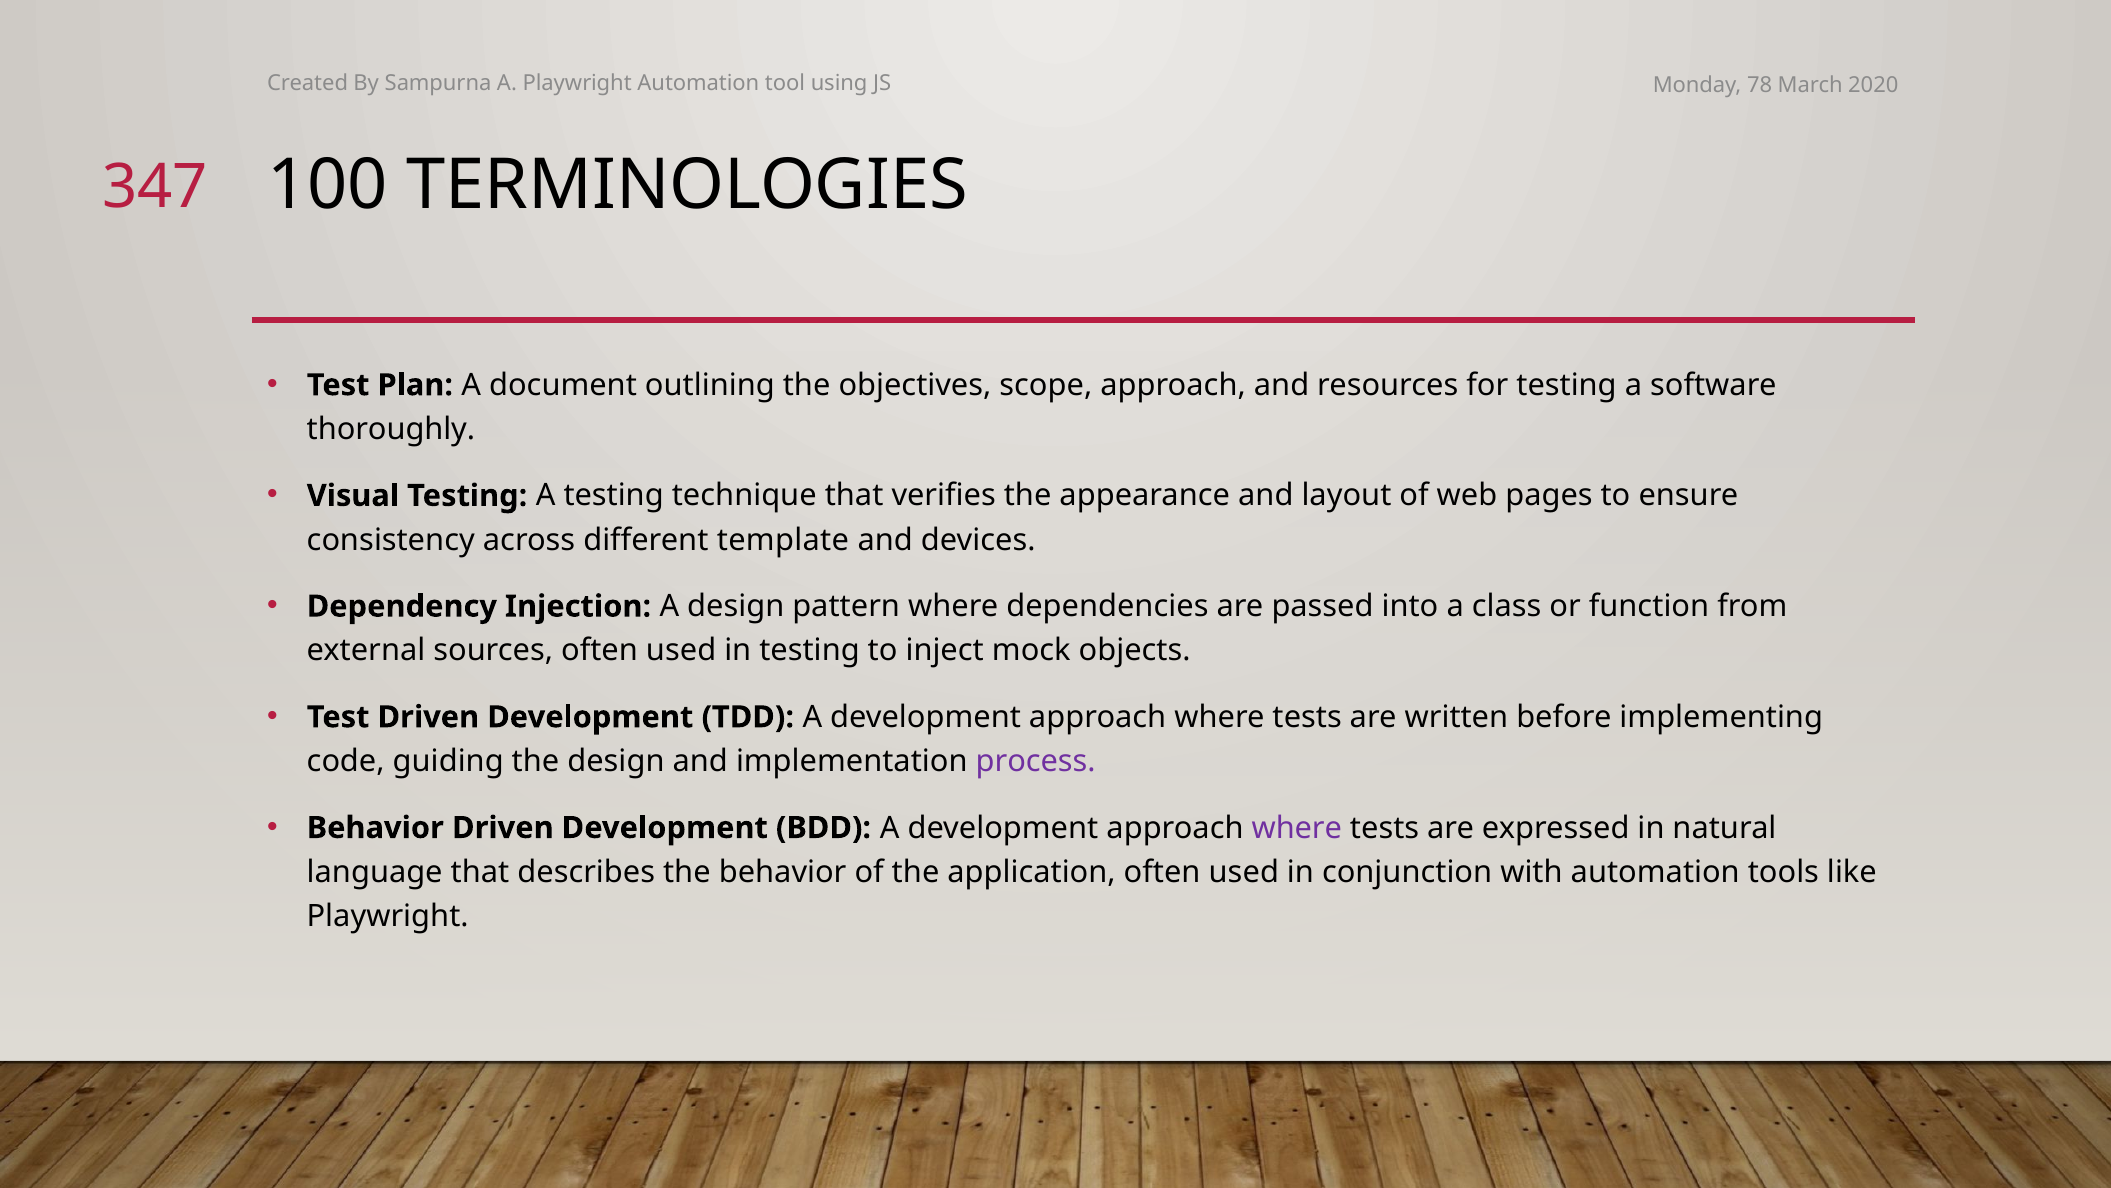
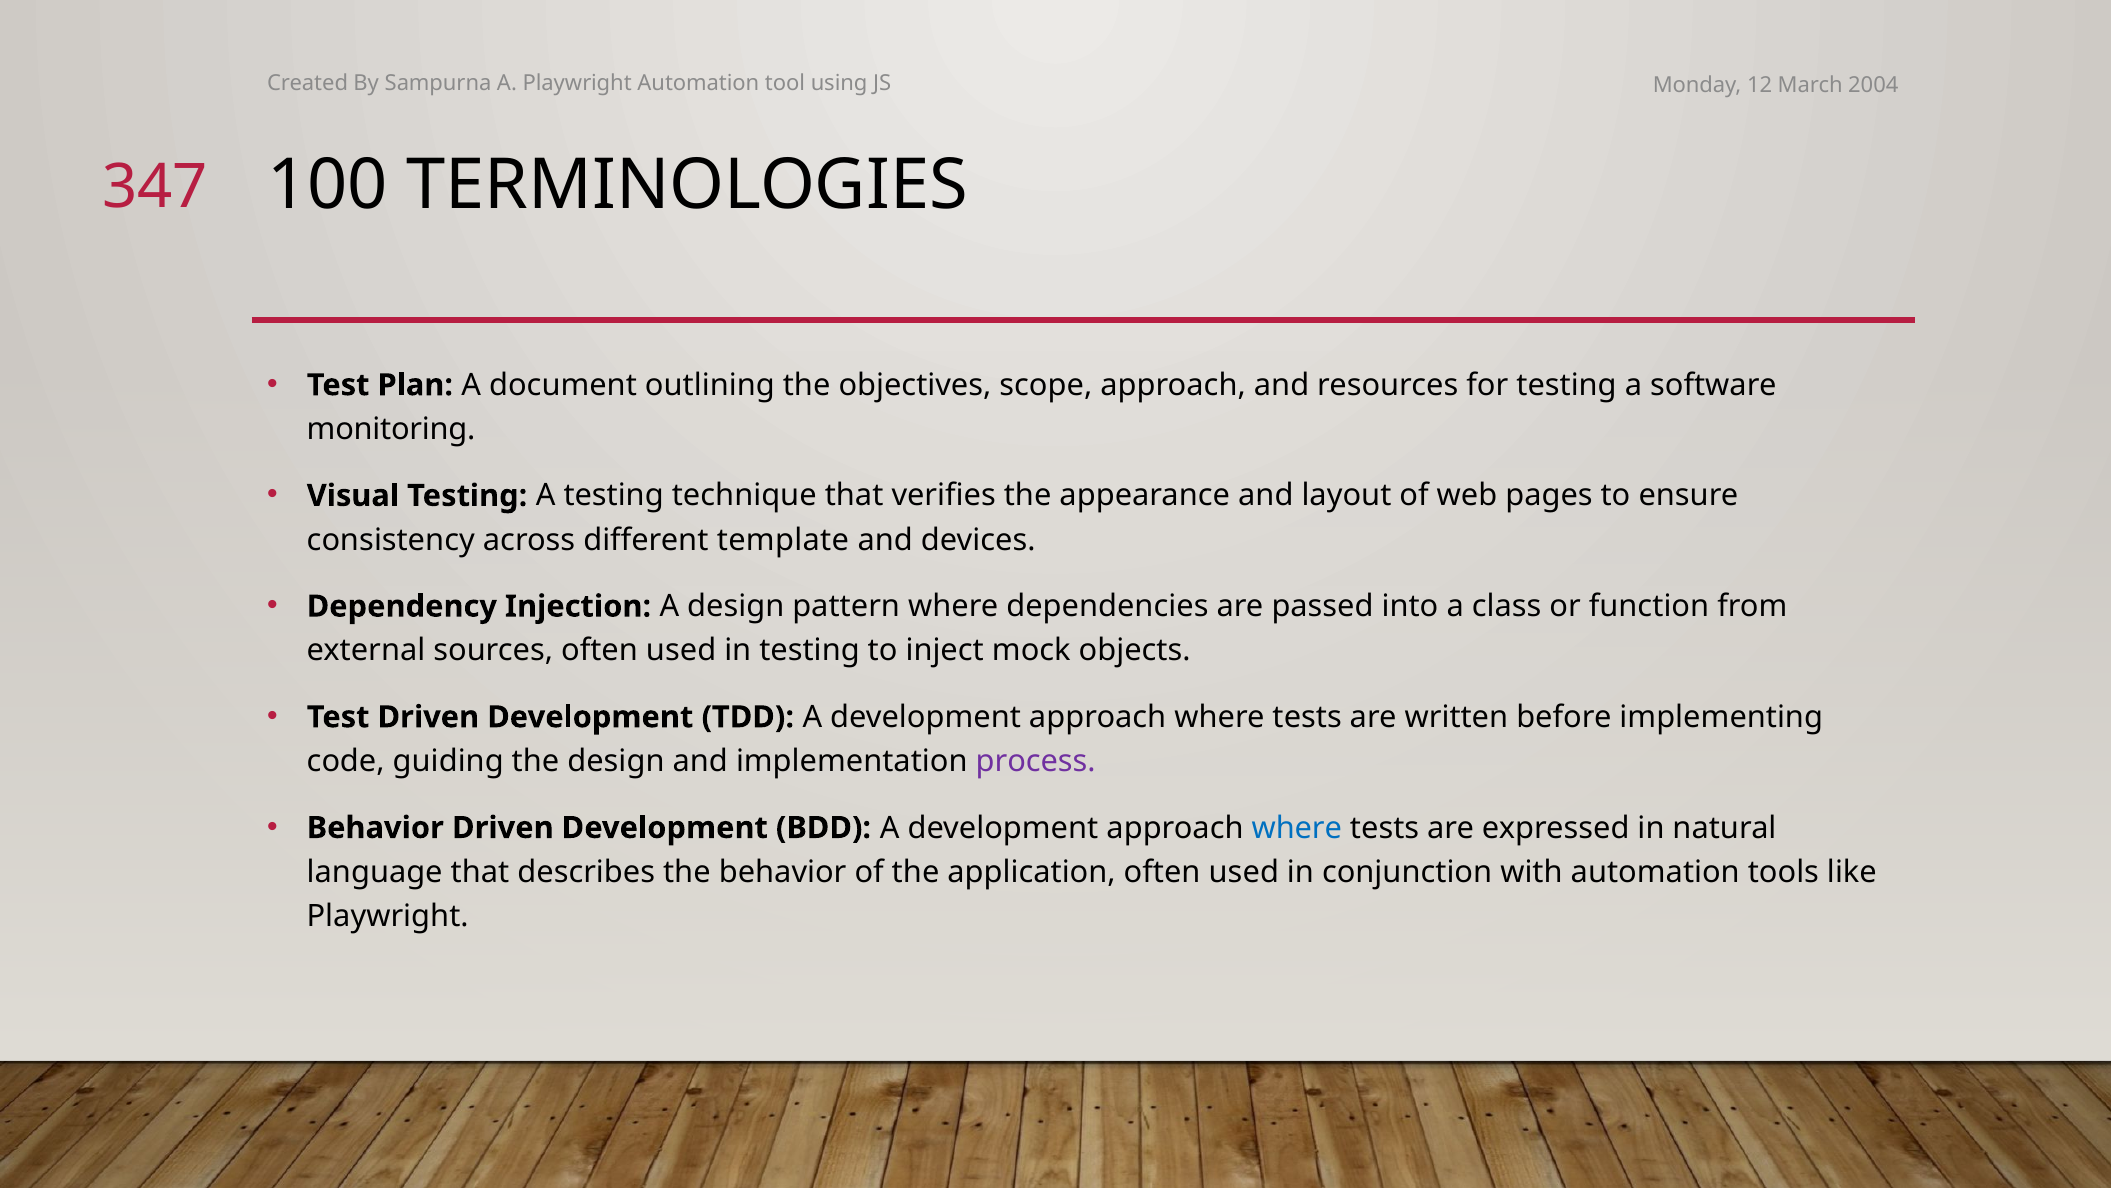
78: 78 -> 12
2020: 2020 -> 2004
thoroughly: thoroughly -> monitoring
where at (1297, 827) colour: purple -> blue
